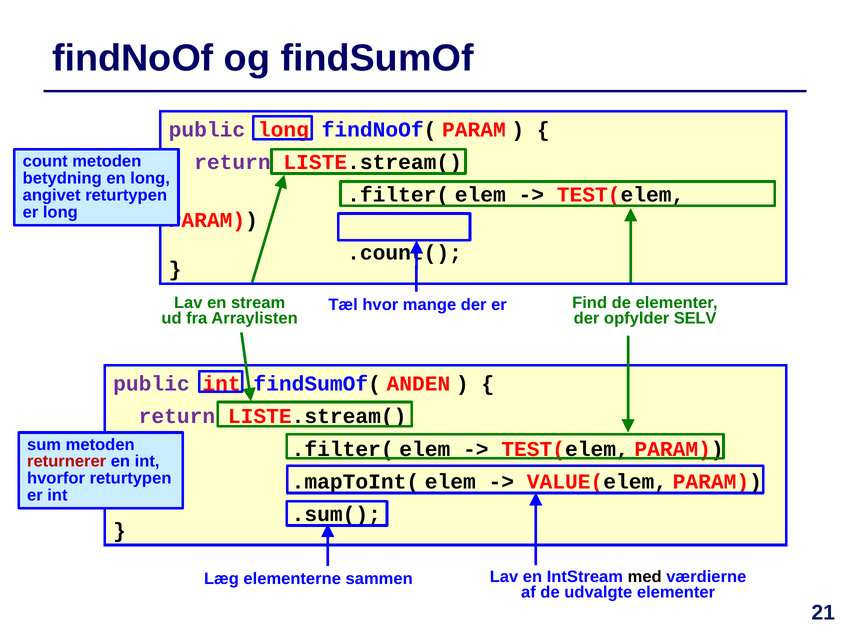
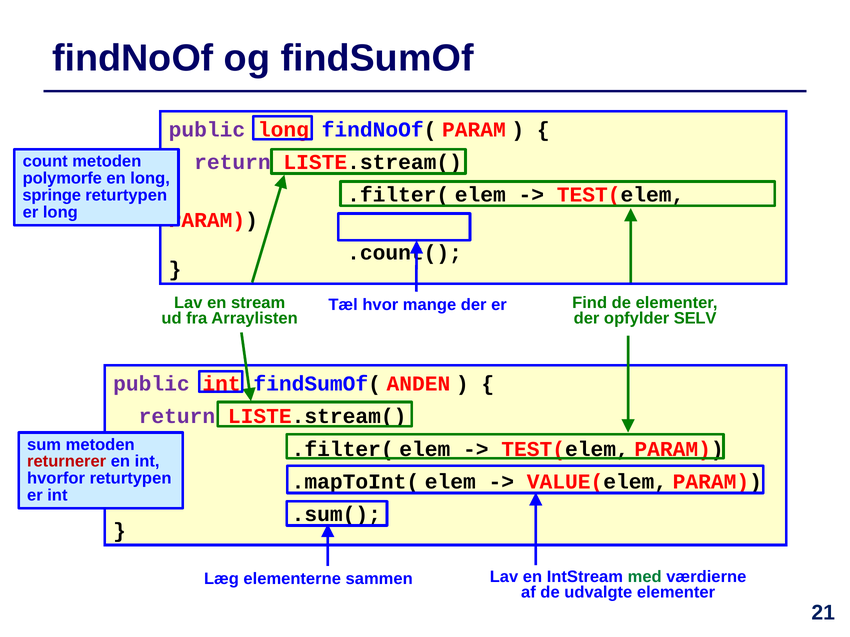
betydning: betydning -> polymorfe
angivet: angivet -> springe
med colour: black -> green
